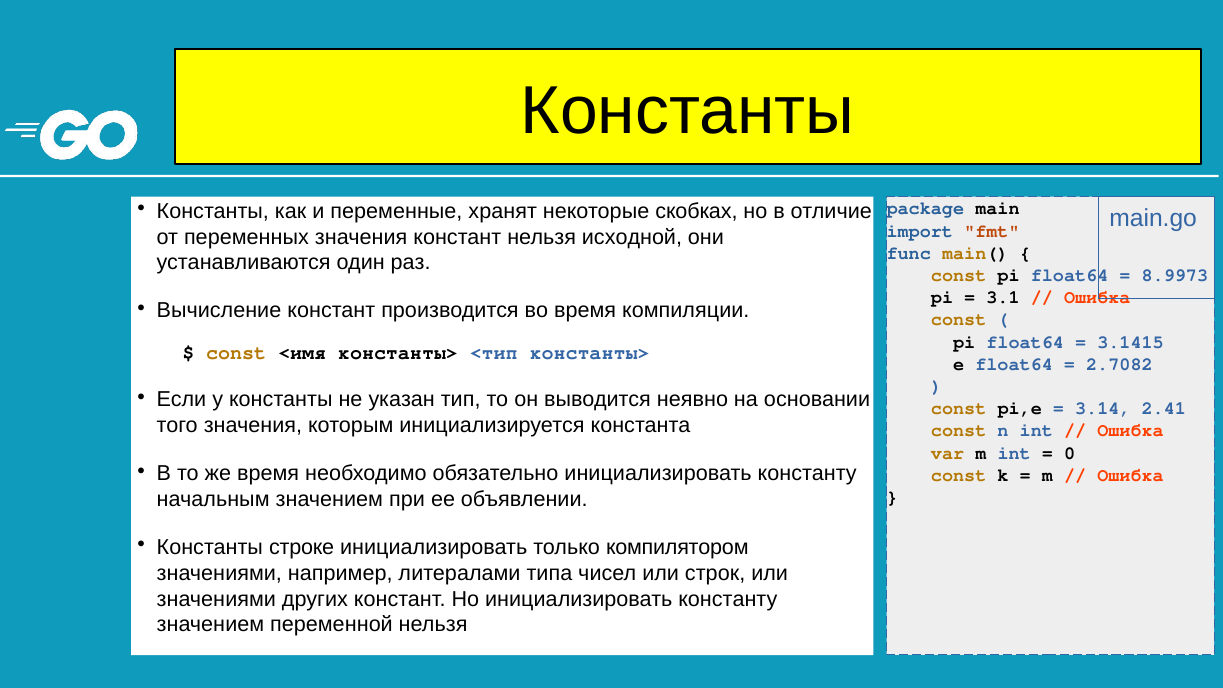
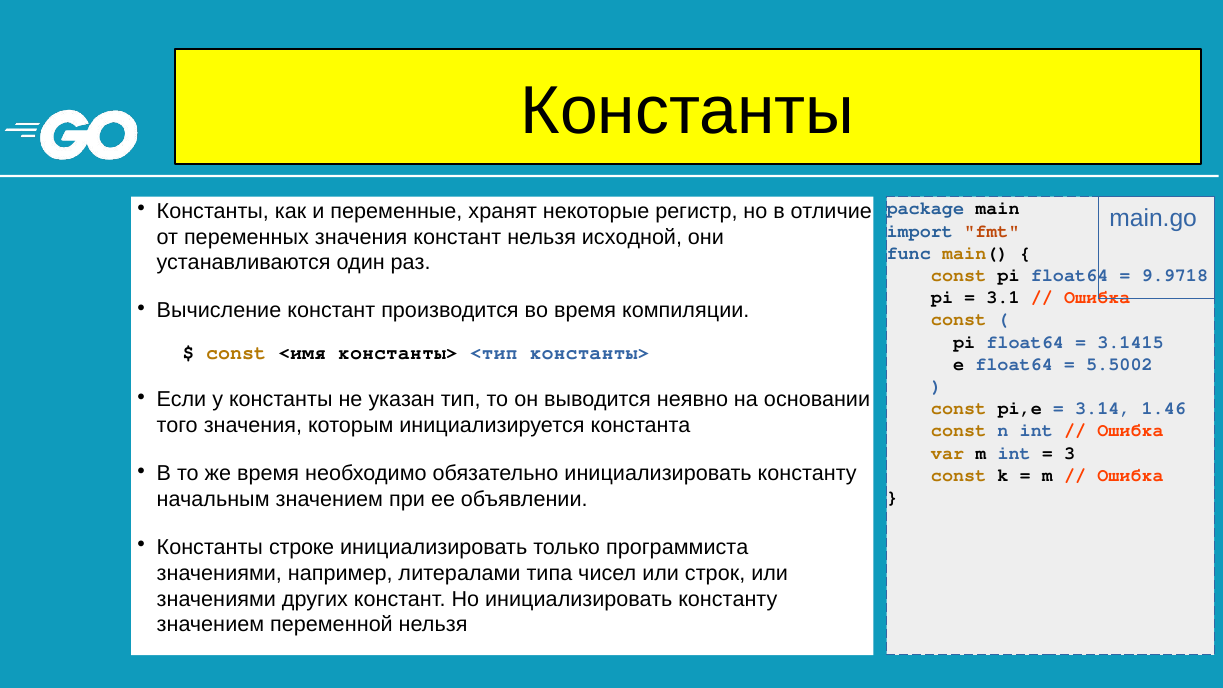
скобках: скобках -> регистр
8.9973: 8.9973 -> 9.9718
2.7082: 2.7082 -> 5.5002
2.41: 2.41 -> 1.46
0: 0 -> 3
компилятором: компилятором -> программиста
